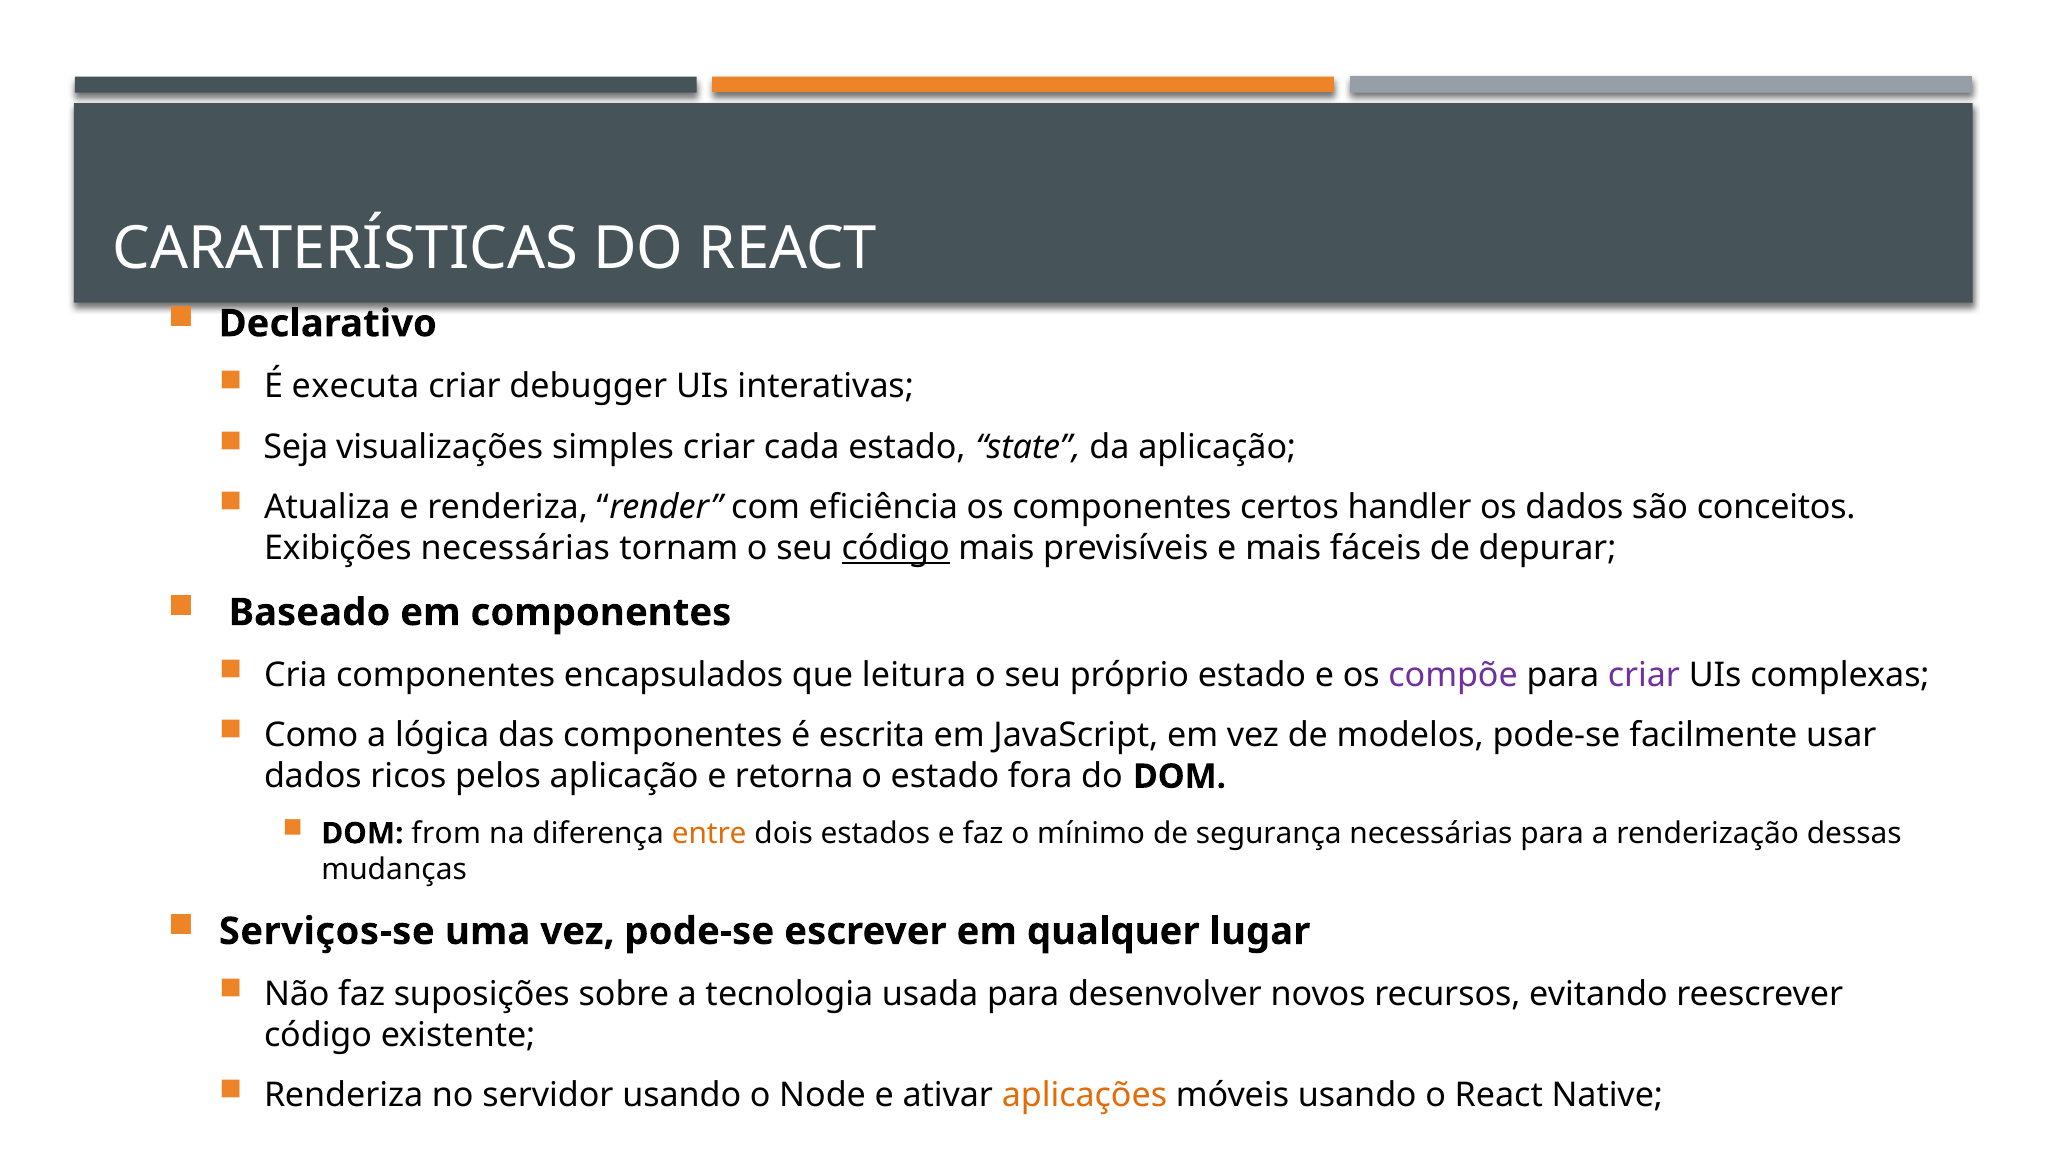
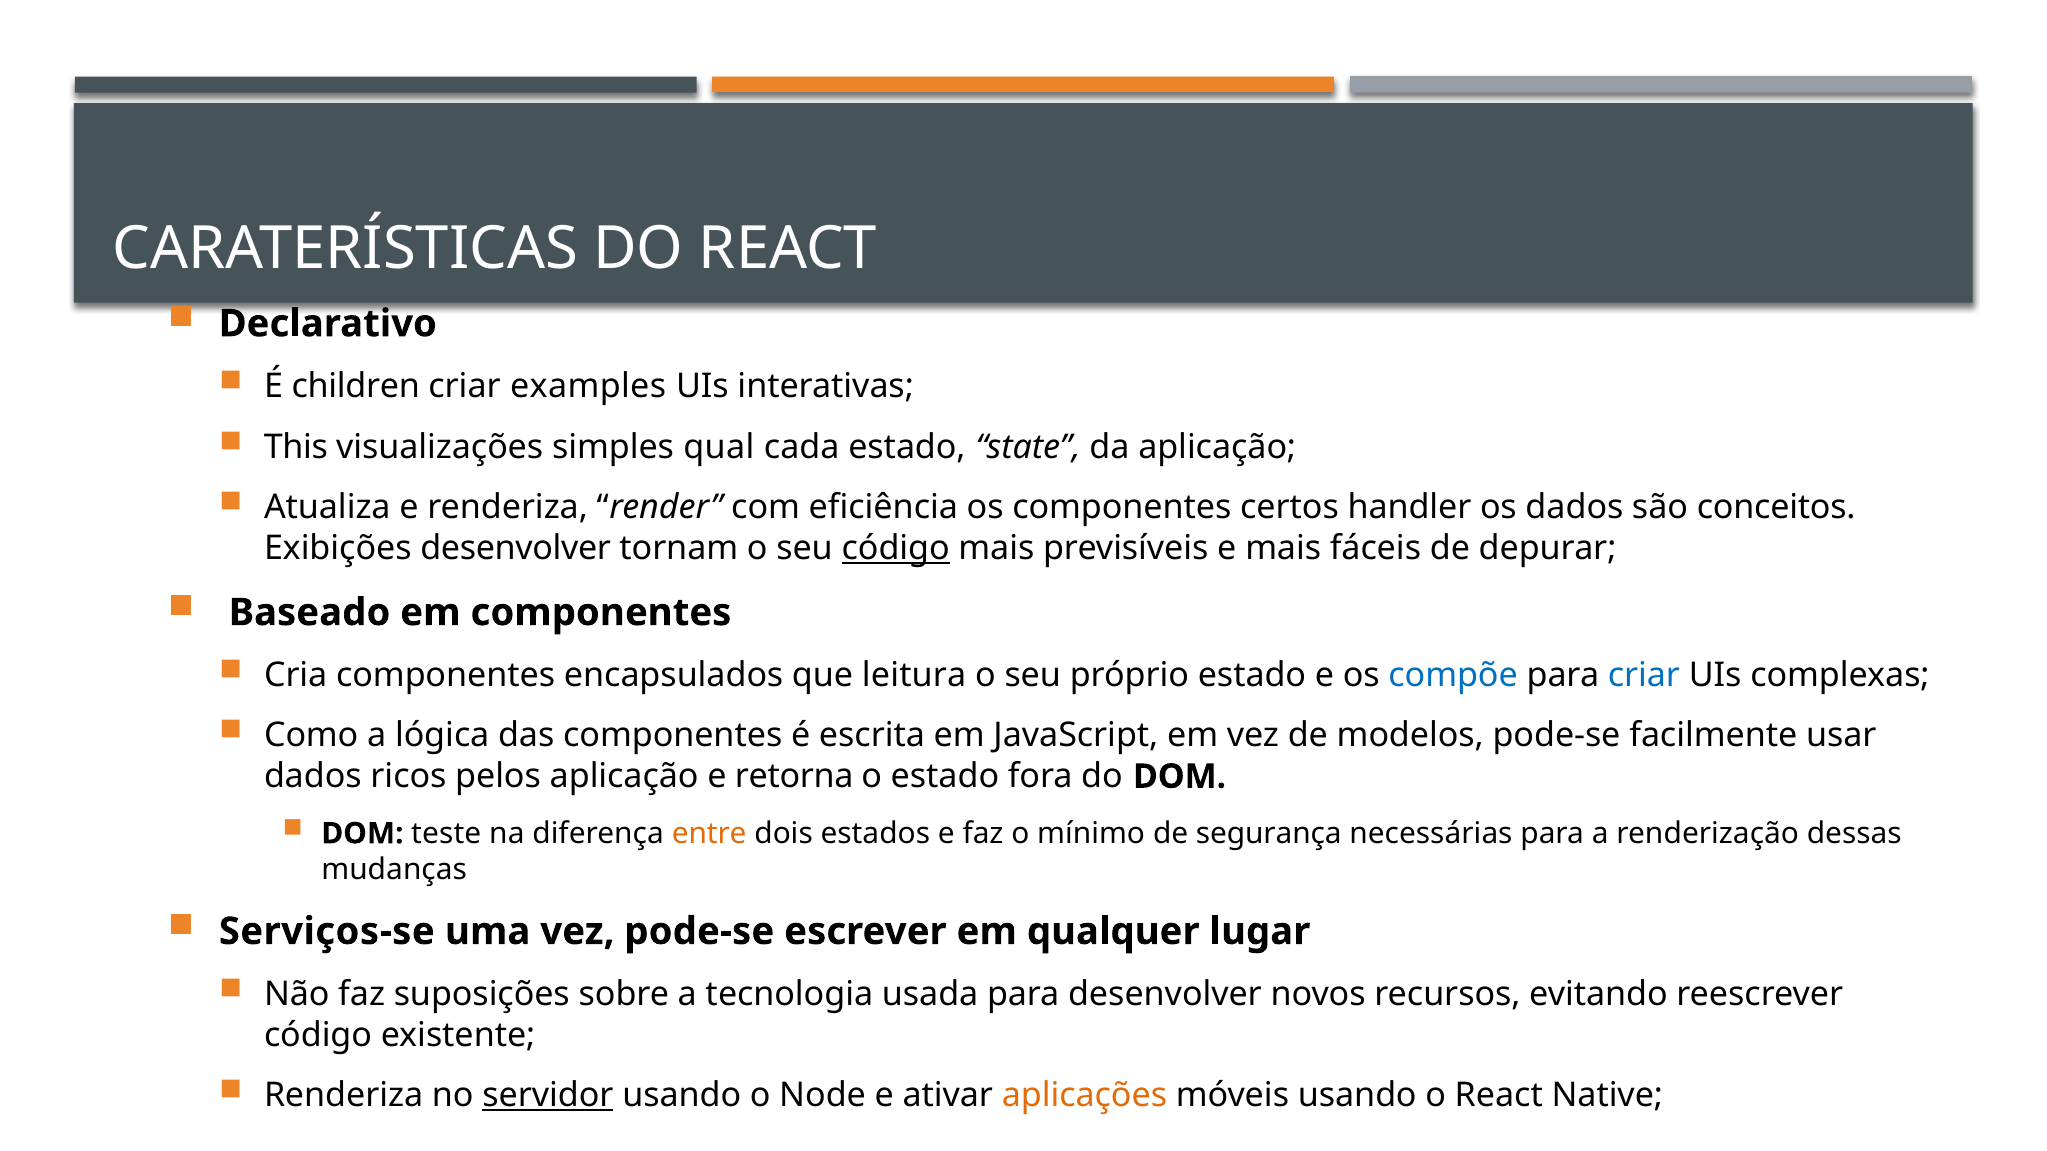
executa: executa -> children
debugger: debugger -> examples
Seja: Seja -> This
simples criar: criar -> qual
Exibições necessárias: necessárias -> desenvolver
compõe colour: purple -> blue
criar at (1644, 675) colour: purple -> blue
from: from -> teste
servidor underline: none -> present
